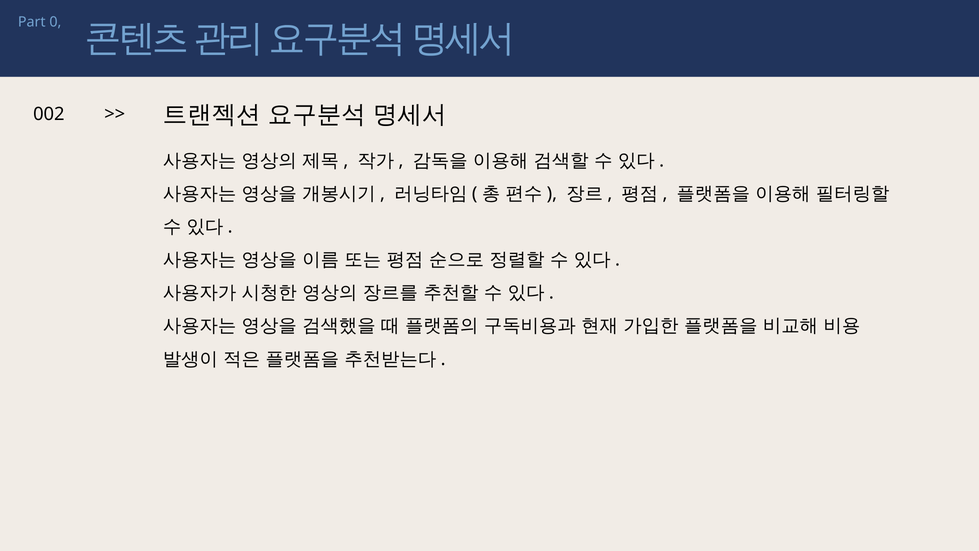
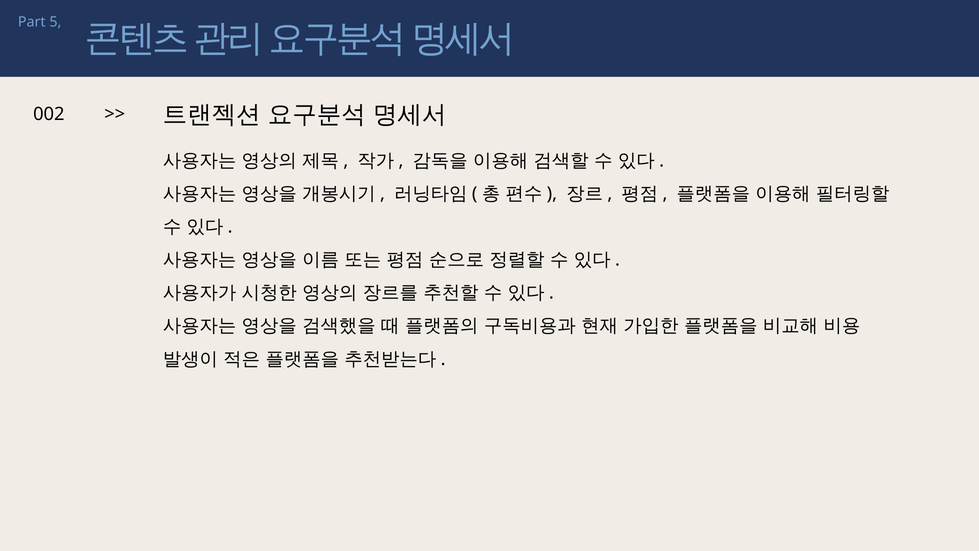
0: 0 -> 5
